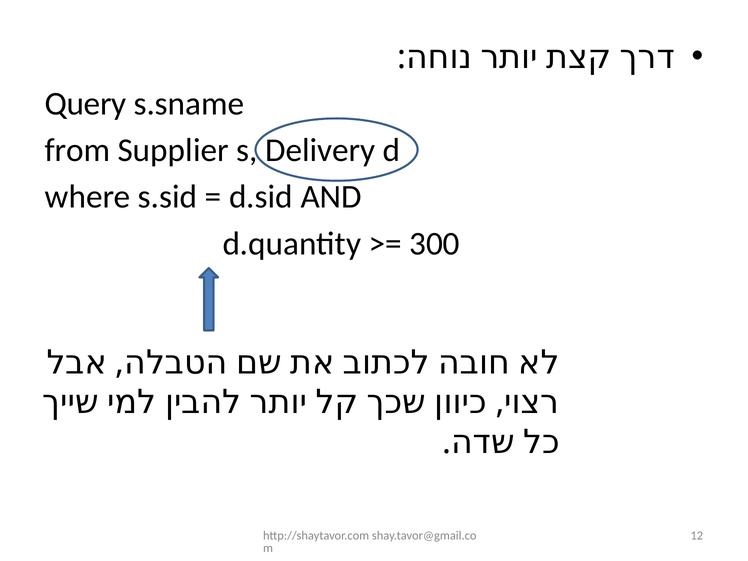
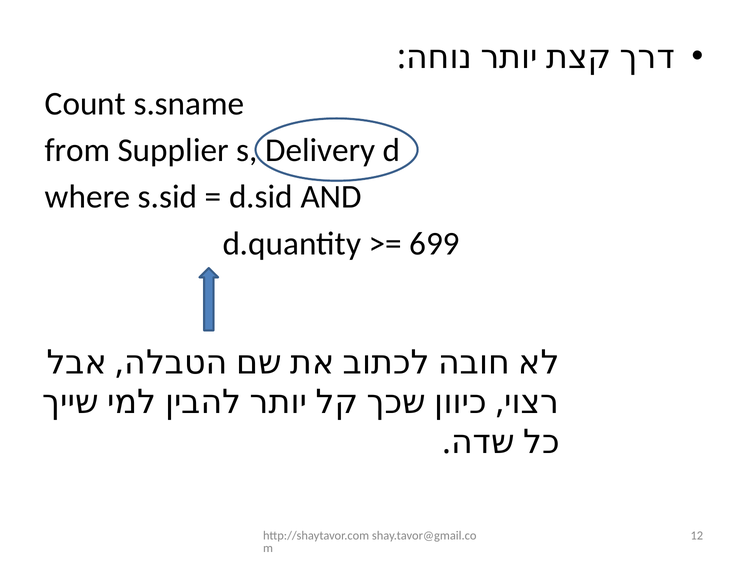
Query: Query -> Count
300: 300 -> 699
